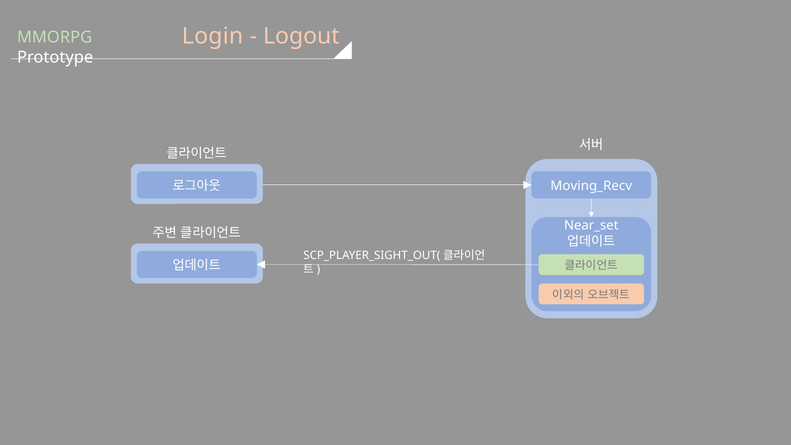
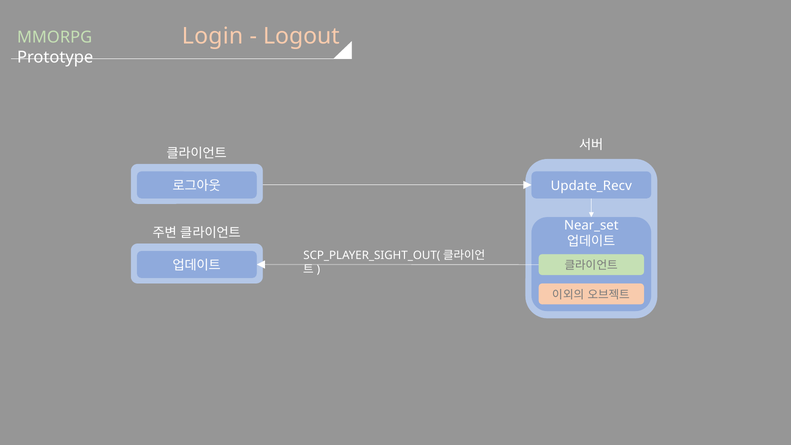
Moving_Recv: Moving_Recv -> Update_Recv
